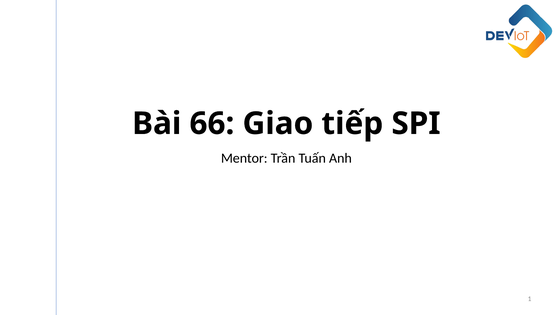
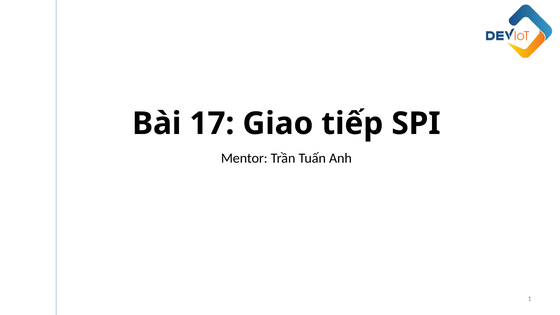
66: 66 -> 17
